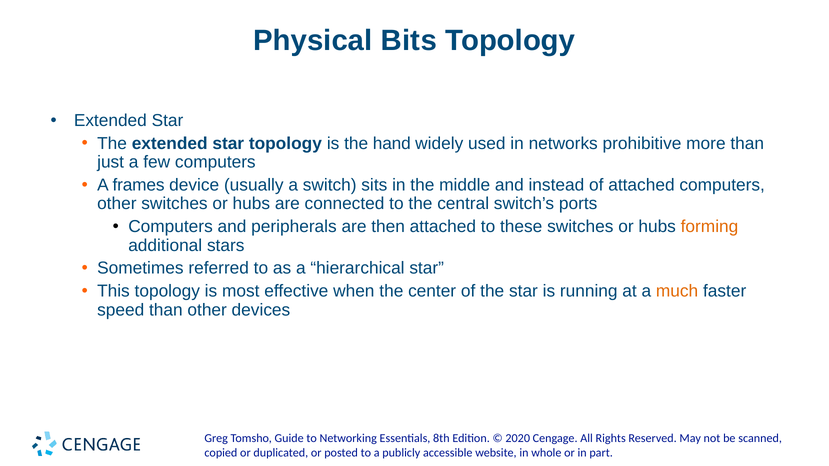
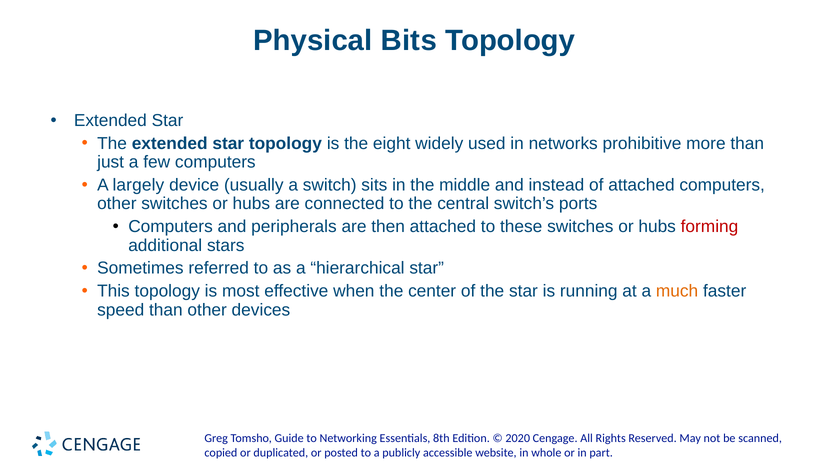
hand: hand -> eight
frames: frames -> largely
forming colour: orange -> red
